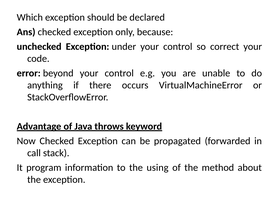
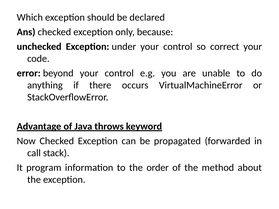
using: using -> order
